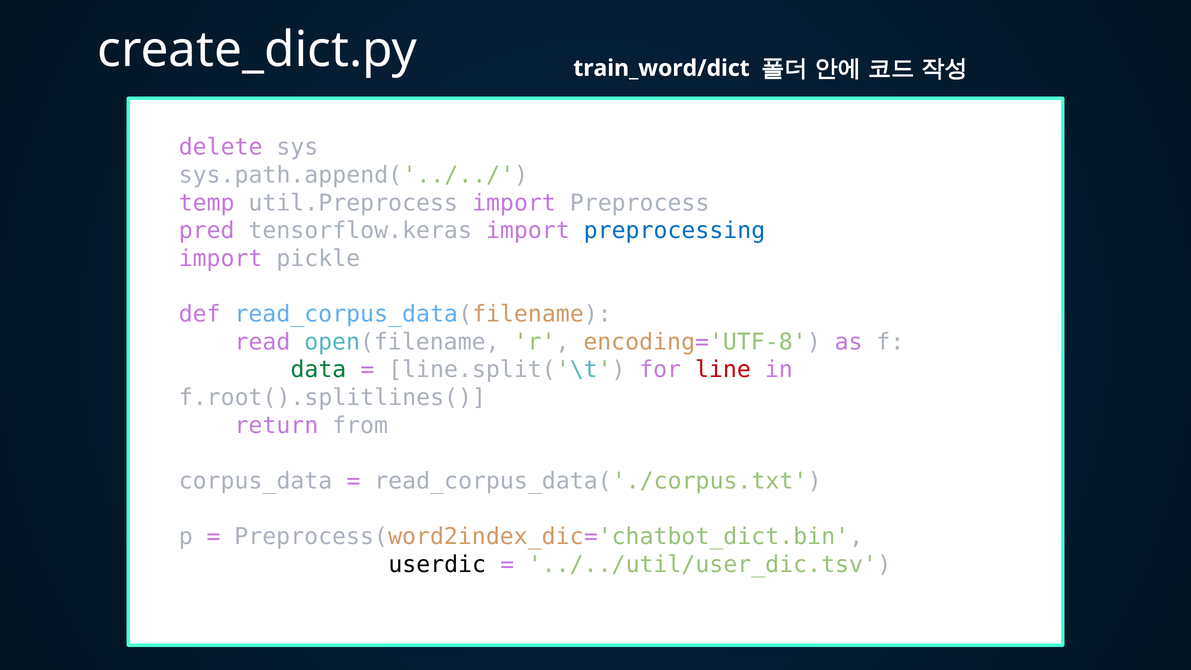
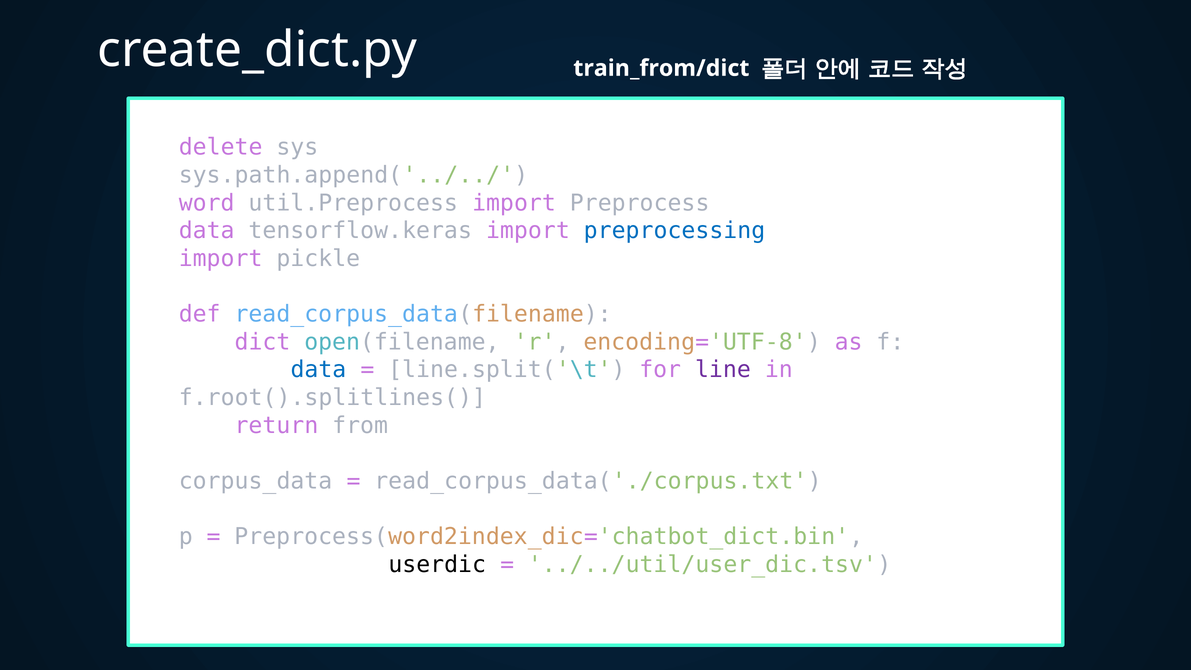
train_word/dict: train_word/dict -> train_from/dict
temp: temp -> word
pred at (207, 231): pred -> data
read: read -> dict
data at (318, 370) colour: green -> blue
line colour: red -> purple
